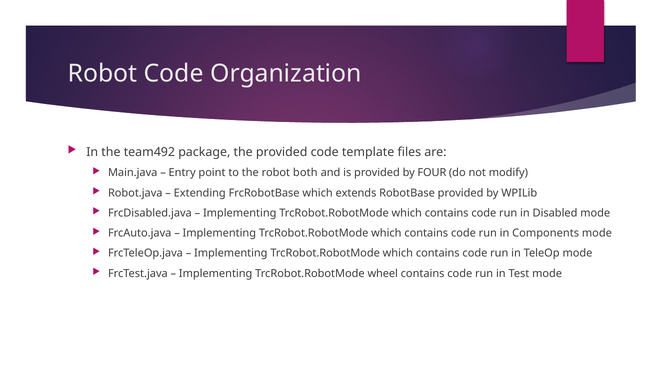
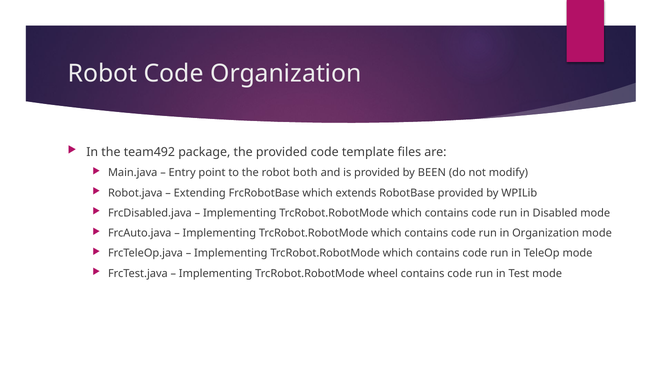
FOUR: FOUR -> BEEN
in Components: Components -> Organization
